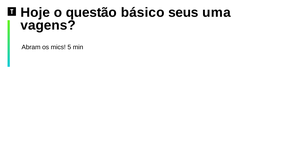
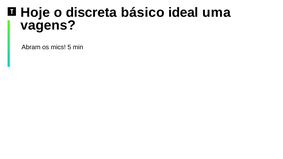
questão: questão -> discreta
seus: seus -> ideal
